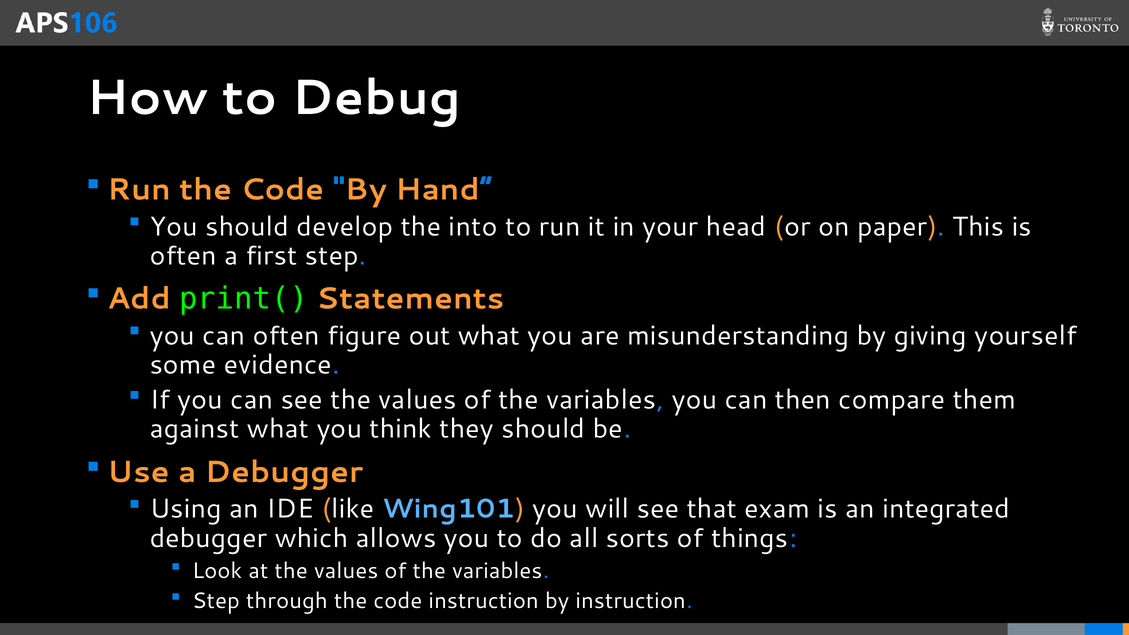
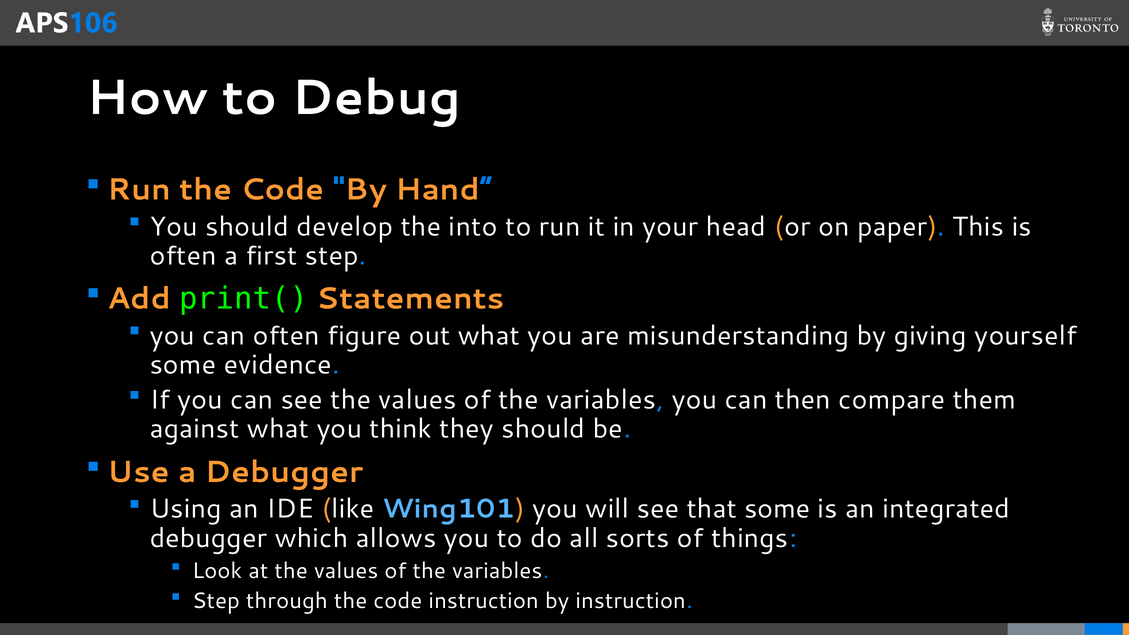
that exam: exam -> some
